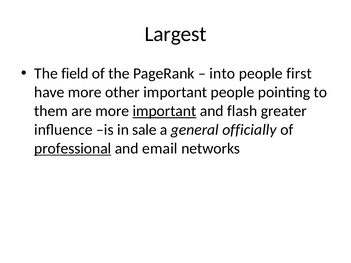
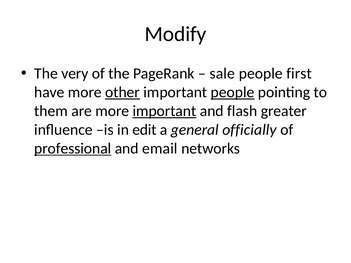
Largest: Largest -> Modify
field: field -> very
into: into -> sale
other underline: none -> present
people at (233, 92) underline: none -> present
sale: sale -> edit
